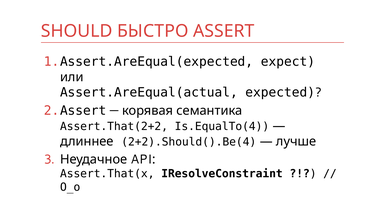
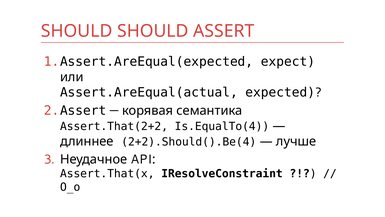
SHOULD БЫСТРО: БЫСТРО -> SHOULD
